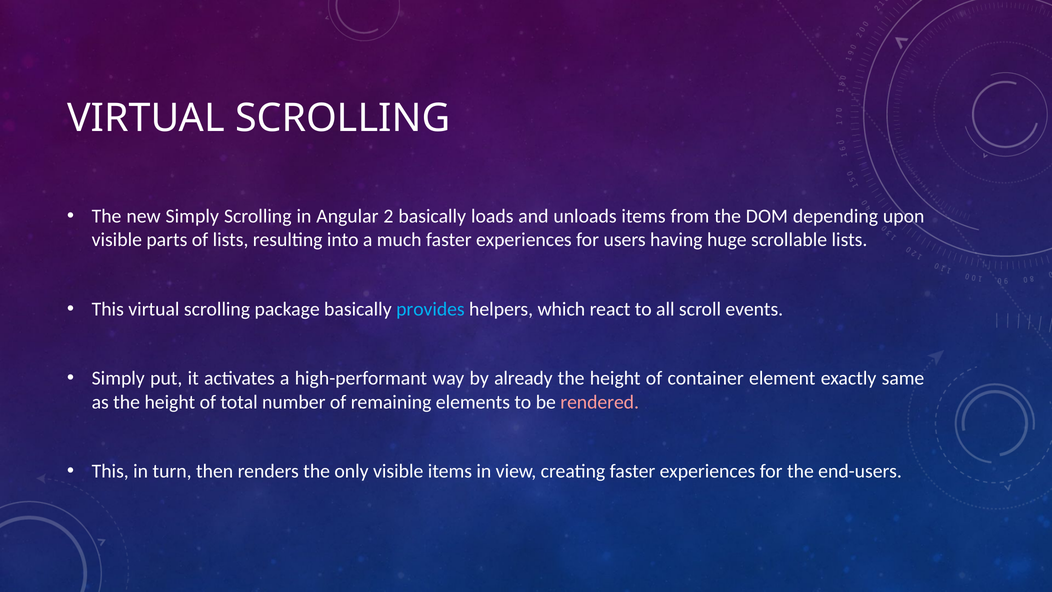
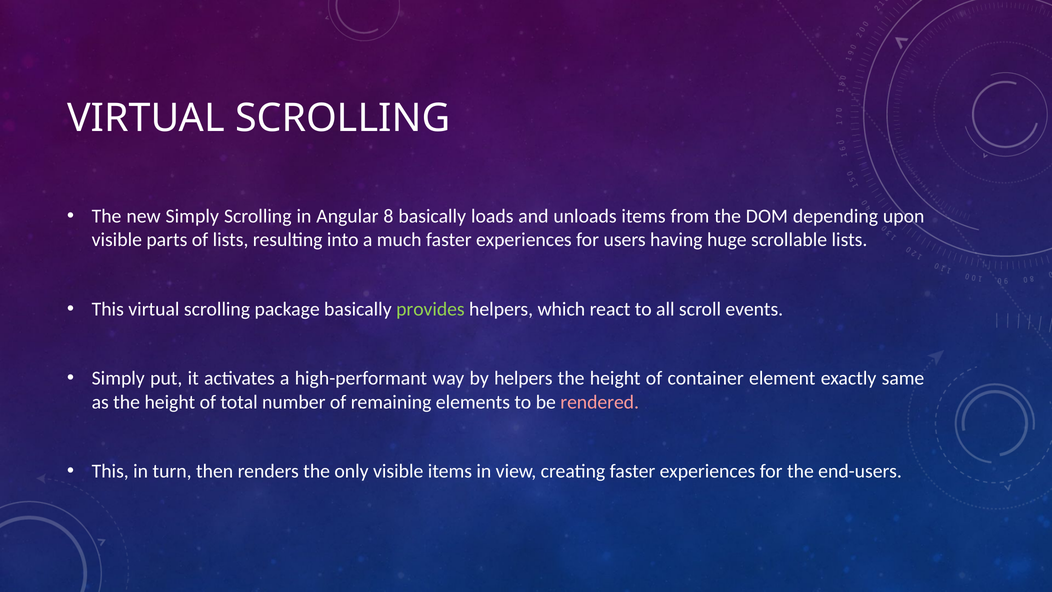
2: 2 -> 8
provides colour: light blue -> light green
by already: already -> helpers
